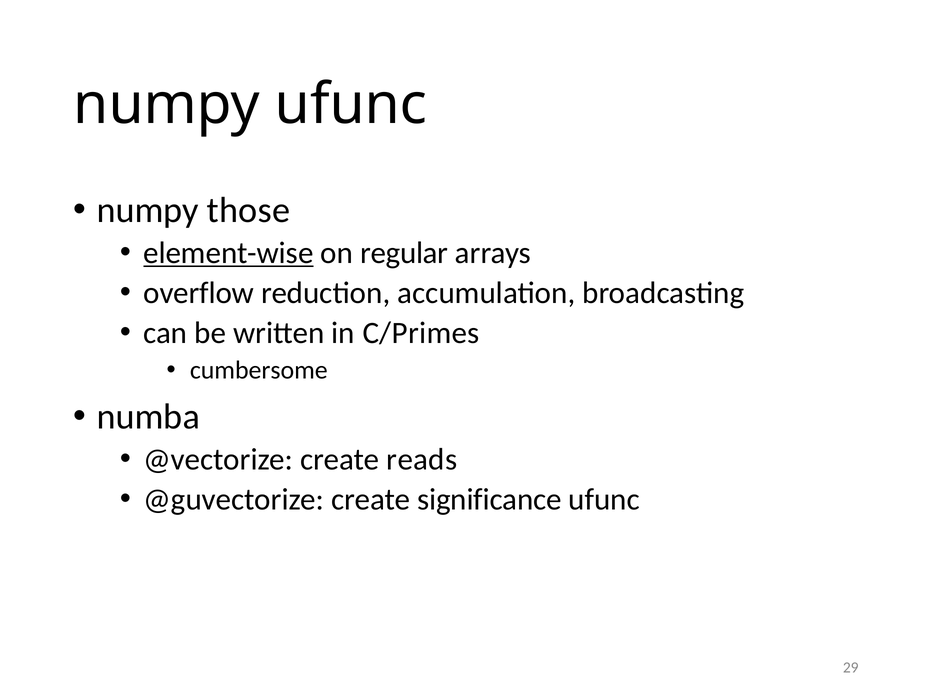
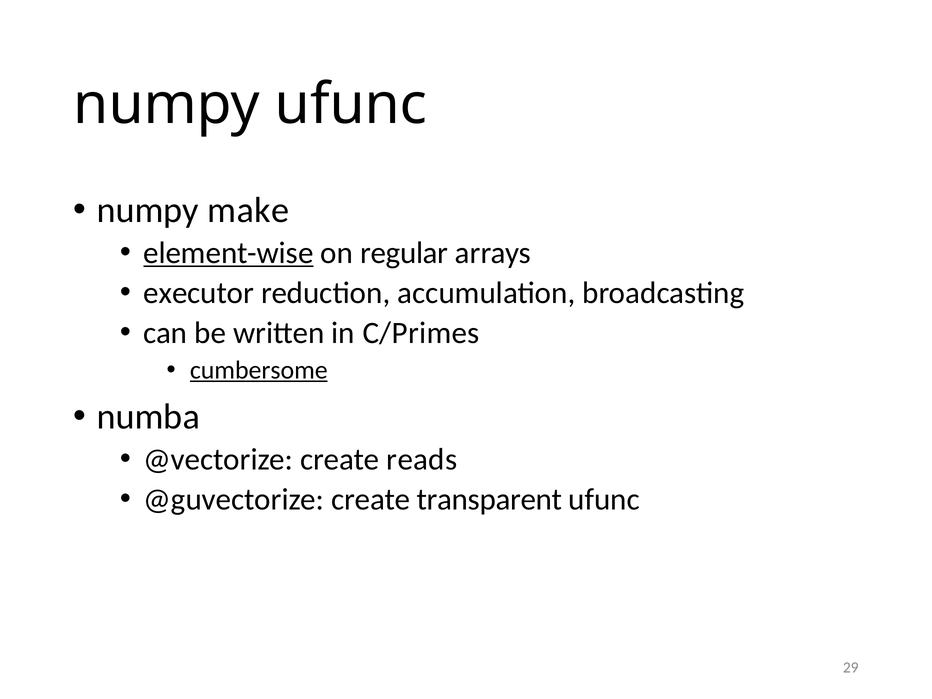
those: those -> make
overflow: overflow -> executor
cumbersome underline: none -> present
significance: significance -> transparent
